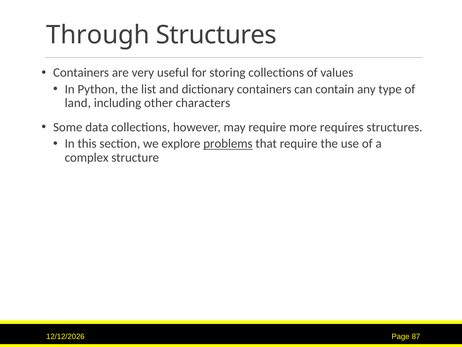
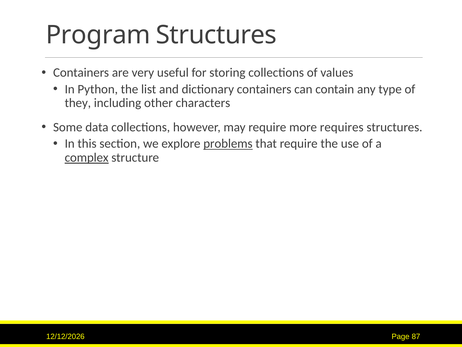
Through: Through -> Program
land: land -> they
complex underline: none -> present
